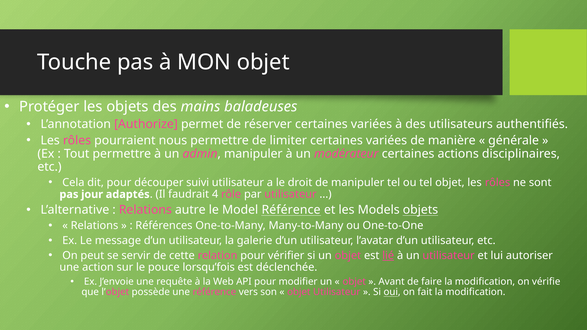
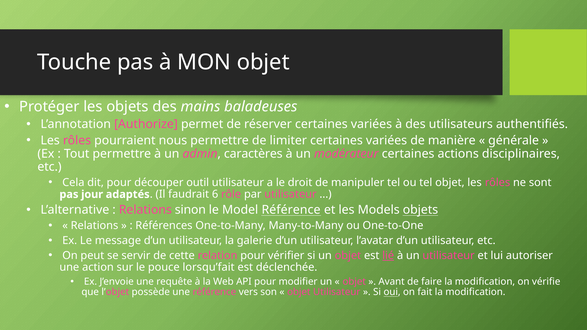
admin manipuler: manipuler -> caractères
suivi: suivi -> outil
4: 4 -> 6
autre: autre -> sinon
lorsqu’fois: lorsqu’fois -> lorsqu’fait
